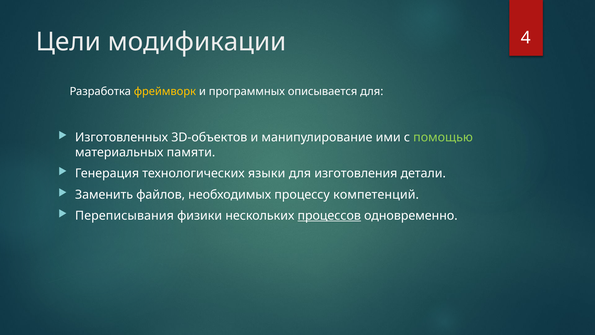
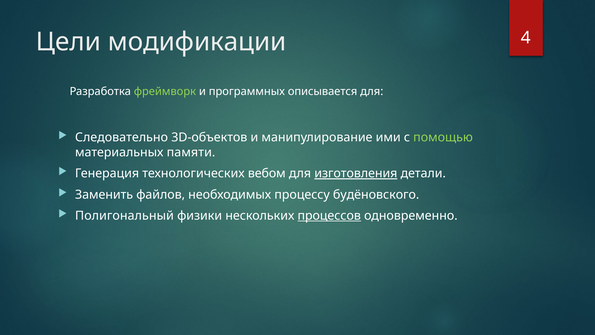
фреймворк colour: yellow -> light green
Изготовленных: Изготовленных -> Следовательно
языки: языки -> вебом
изготовления underline: none -> present
компетенций: компетенций -> будёновского
Переписывания: Переписывания -> Полигональный
